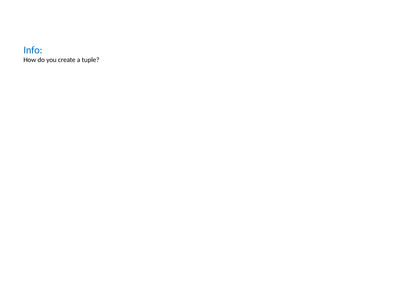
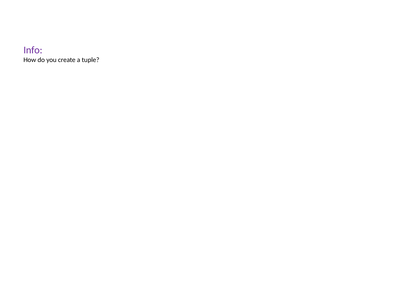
Info colour: blue -> purple
